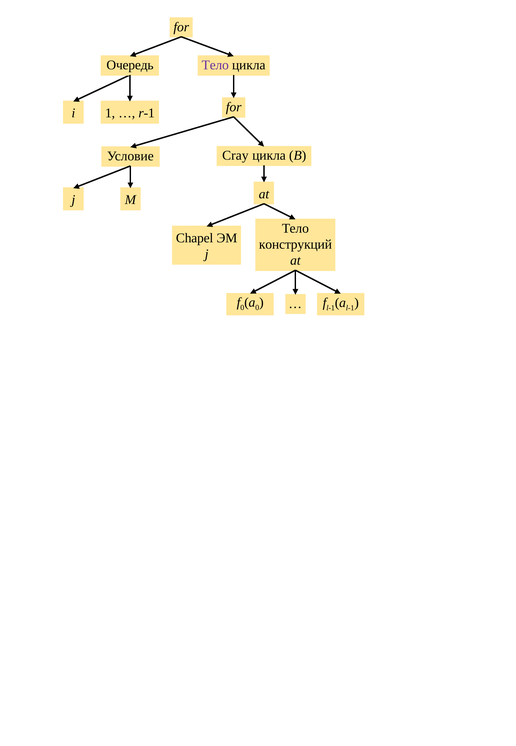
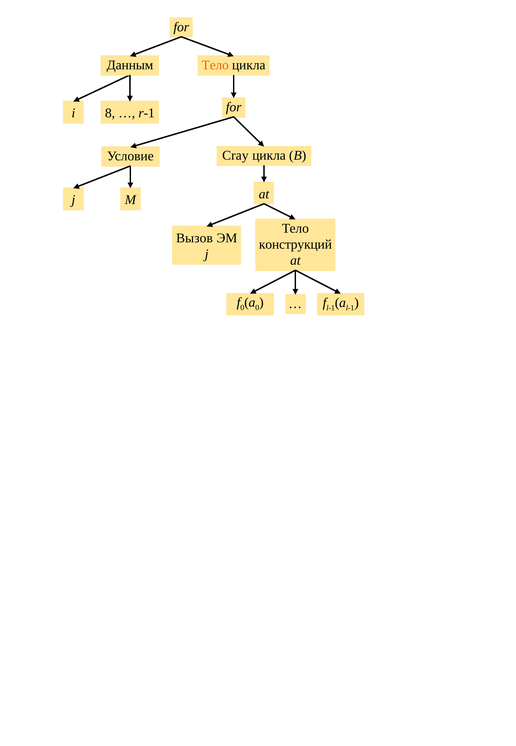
Очередь: Очередь -> Данным
Тело at (215, 65) colour: purple -> orange
1: 1 -> 8
Chapel: Chapel -> Вызов
